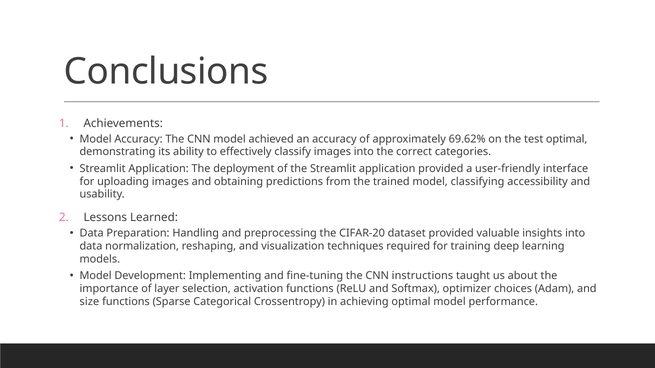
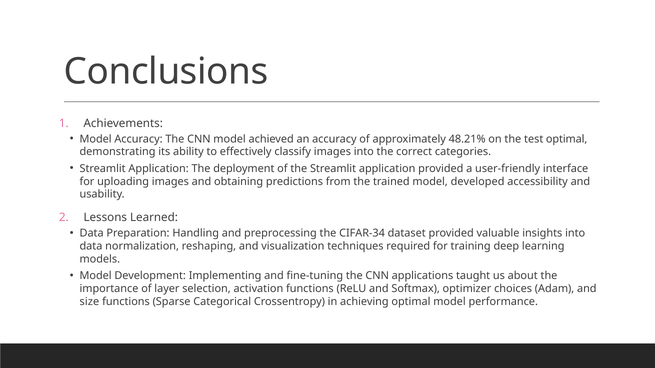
69.62%: 69.62% -> 48.21%
classifying: classifying -> developed
CIFAR-20: CIFAR-20 -> CIFAR-34
instructions: instructions -> applications
